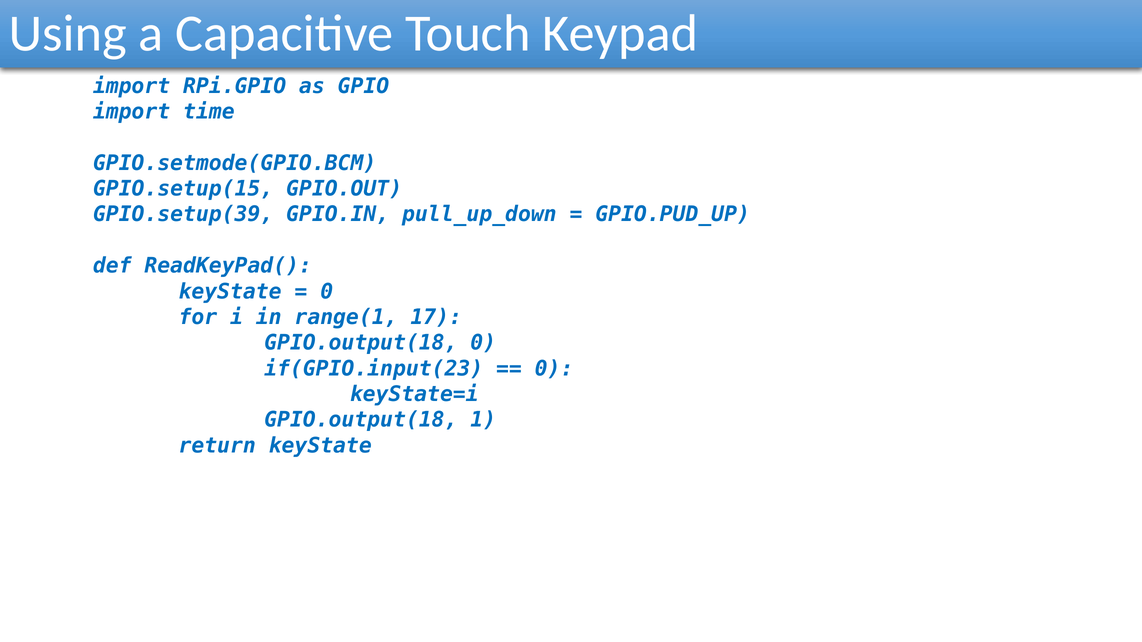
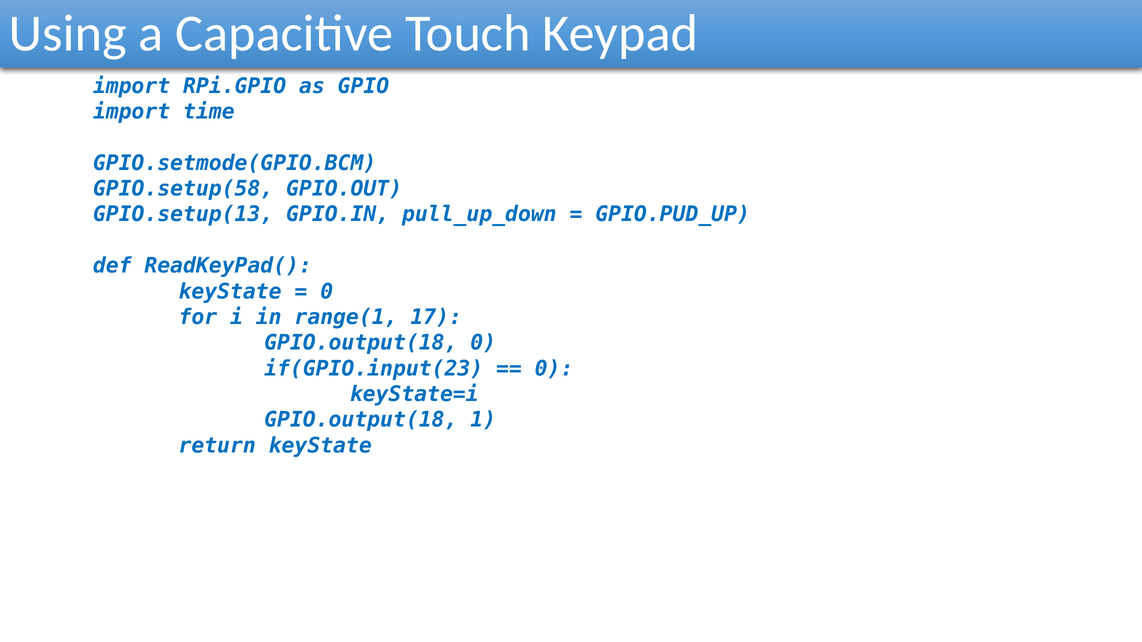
GPIO.setup(15: GPIO.setup(15 -> GPIO.setup(58
GPIO.setup(39: GPIO.setup(39 -> GPIO.setup(13
